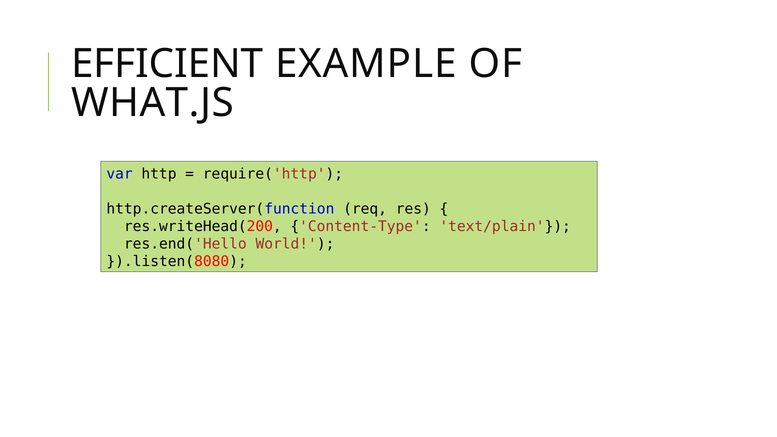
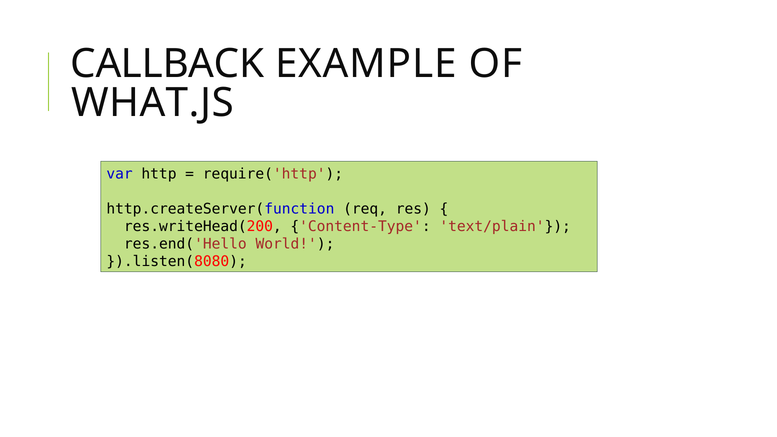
EFFICIENT: EFFICIENT -> CALLBACK
